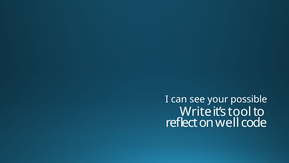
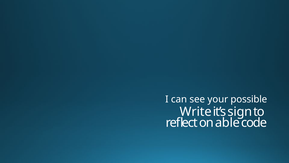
tool: tool -> sign
well: well -> able
